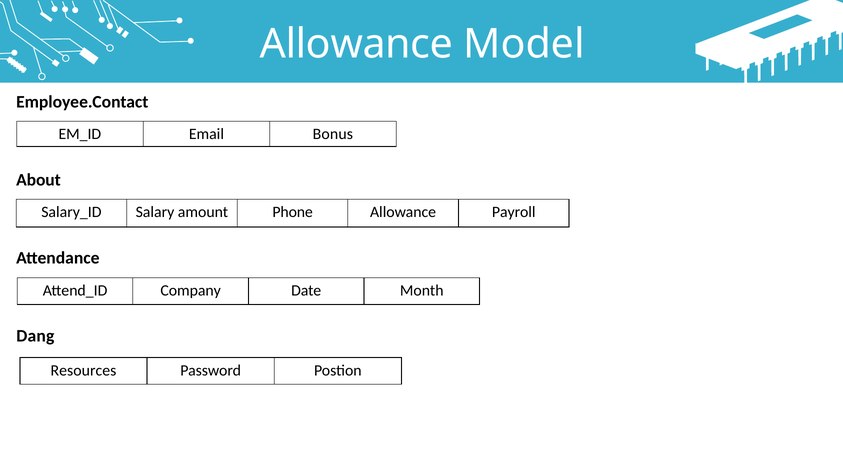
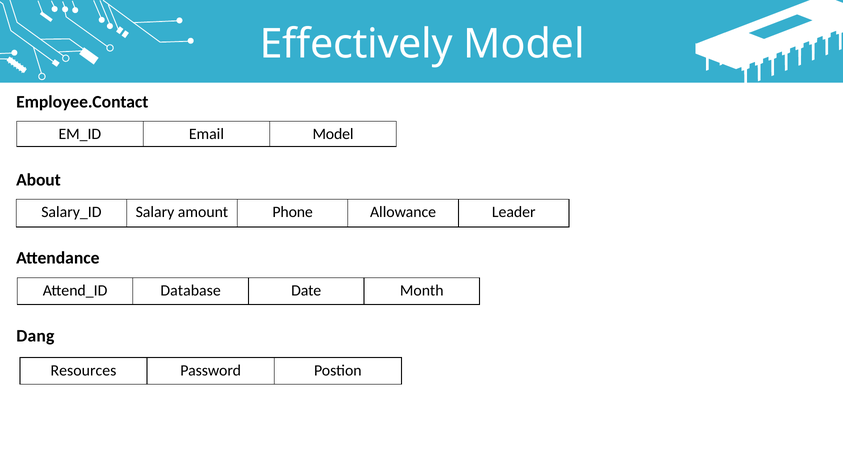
Allowance at (356, 44): Allowance -> Effectively
Email Bonus: Bonus -> Model
Payroll: Payroll -> Leader
Company: Company -> Database
